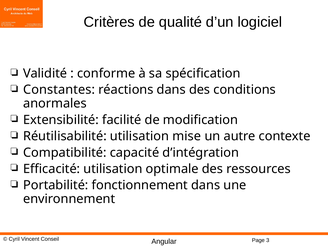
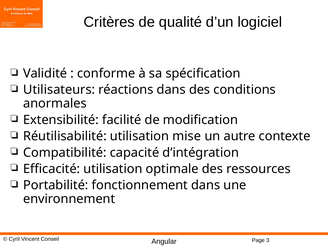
Constantes: Constantes -> Utilisateurs
